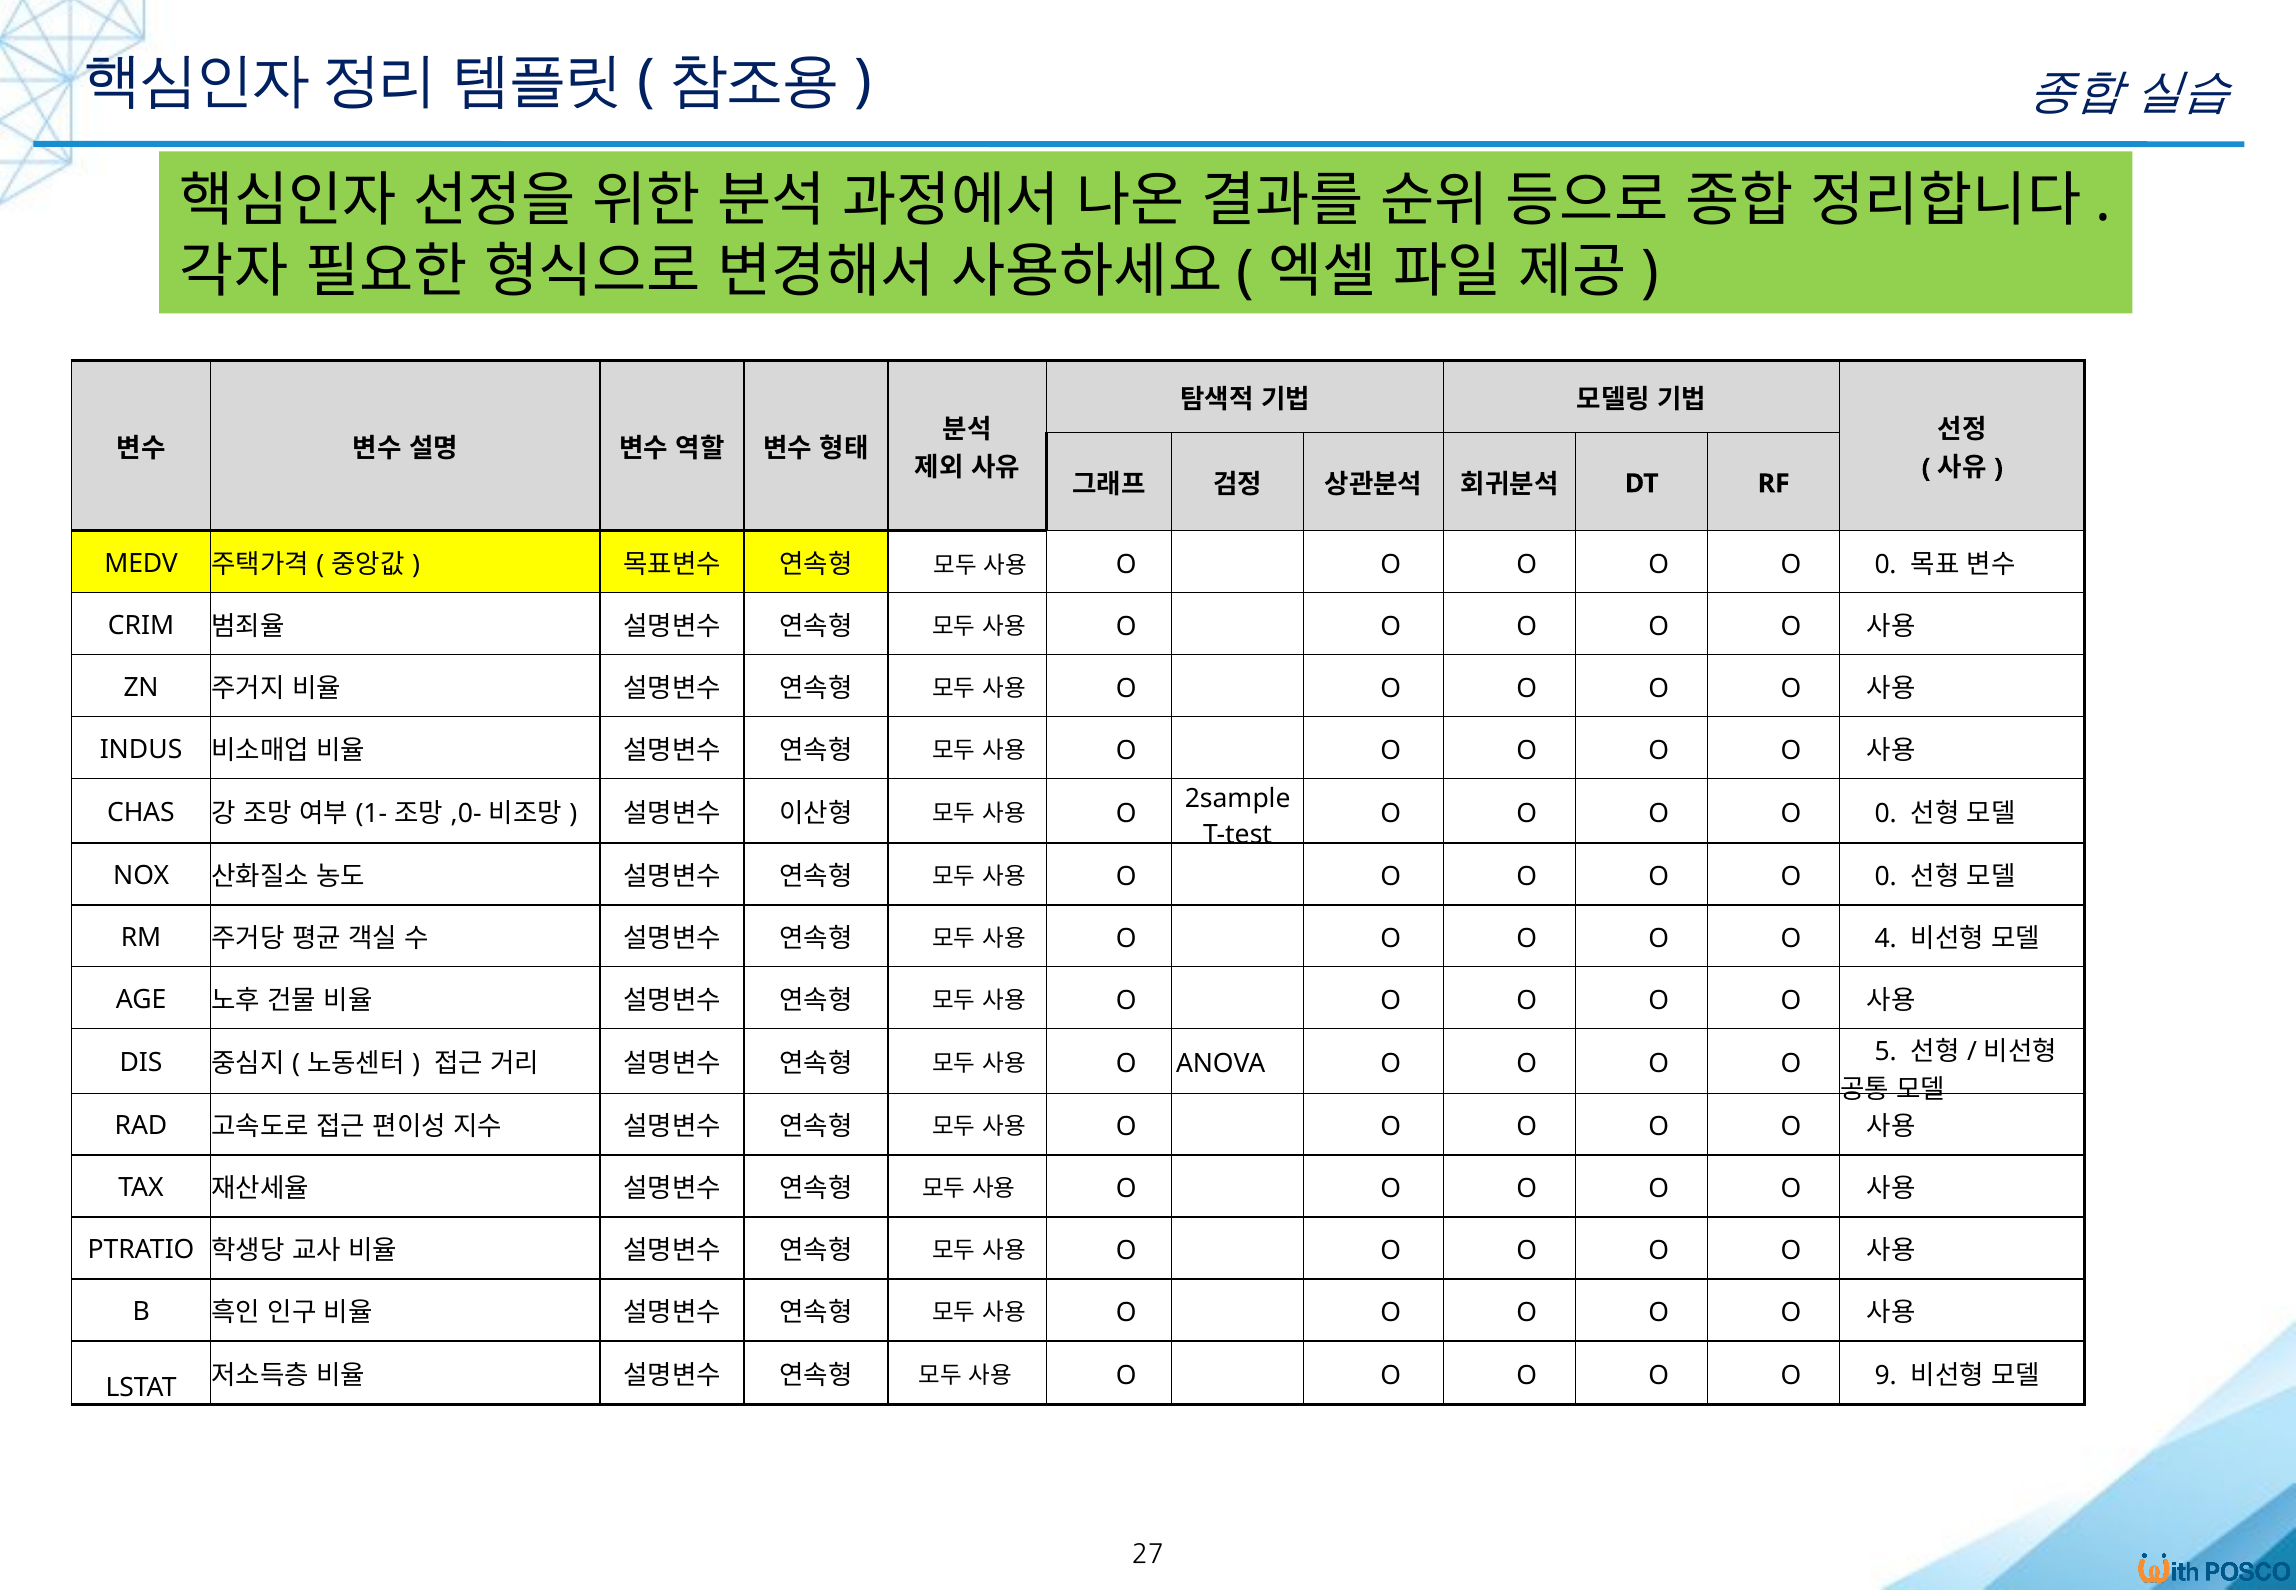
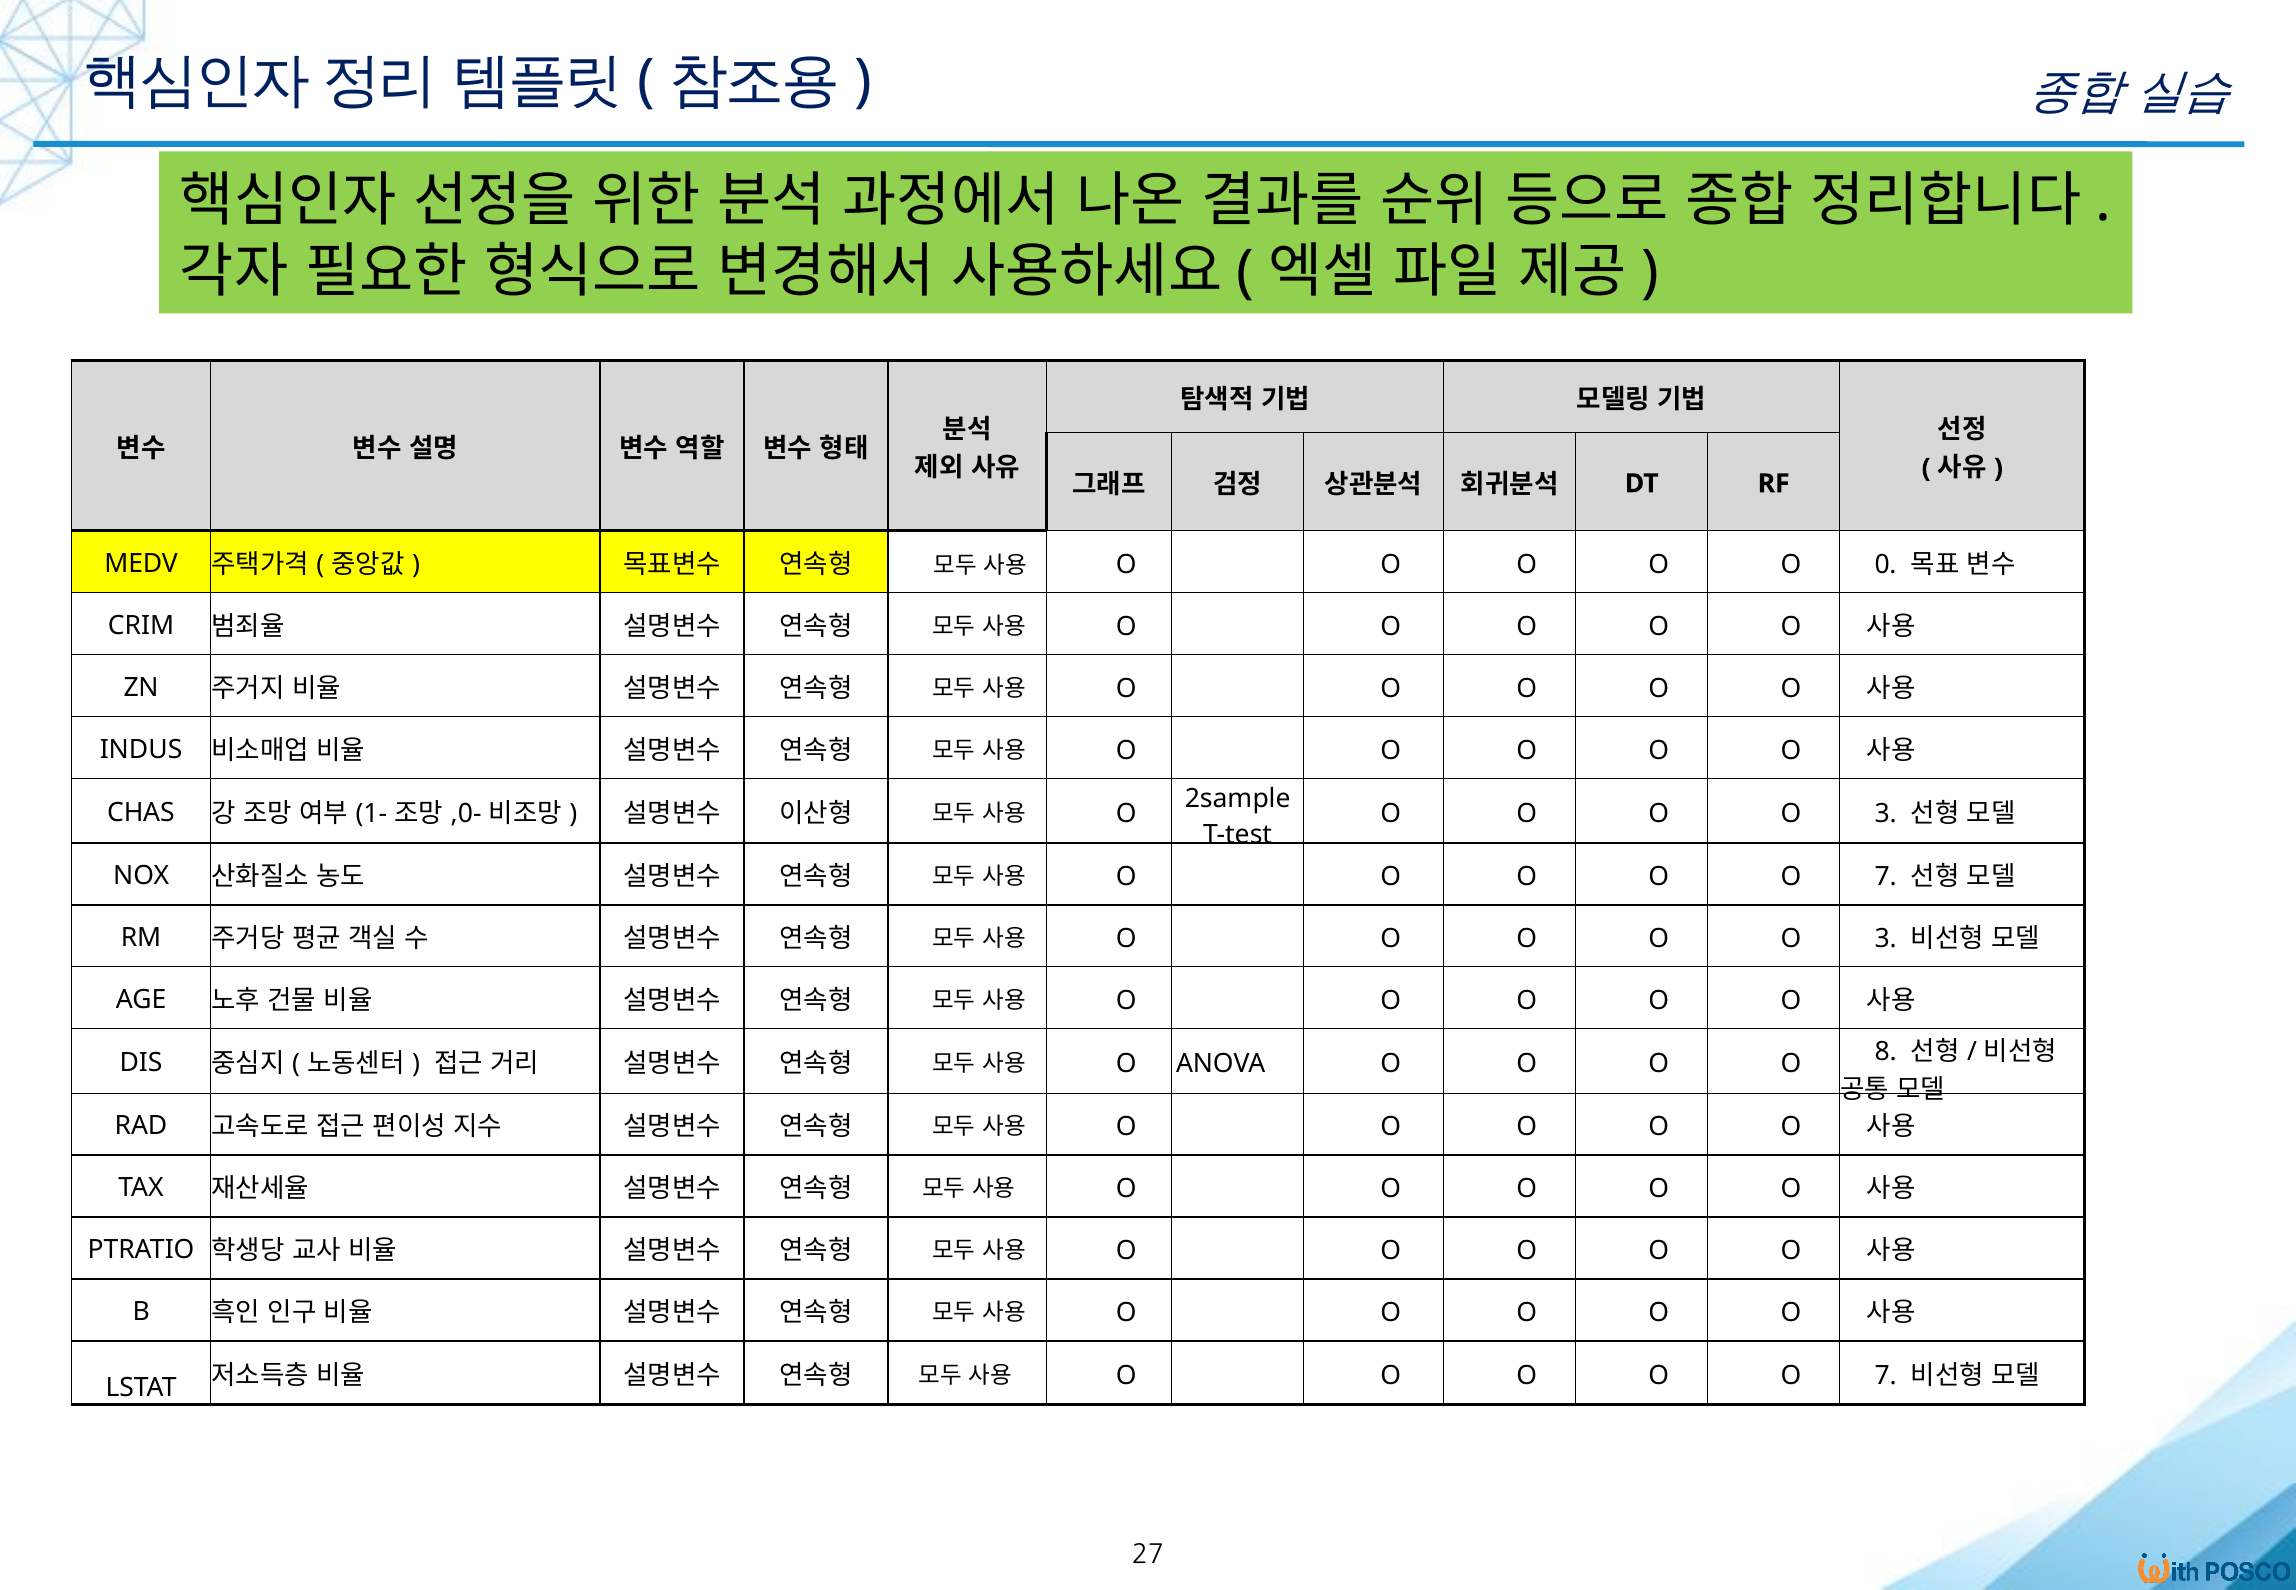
0 at (1886, 813): 0 -> 3
0 at (1886, 877): 0 -> 7
4 at (1886, 939): 4 -> 3
5: 5 -> 8
9 at (1886, 1375): 9 -> 7
